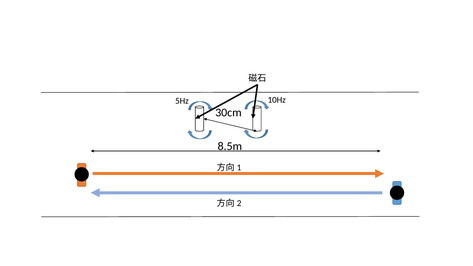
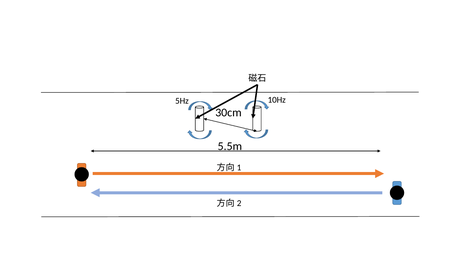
8.5m: 8.5m -> 5.5m
